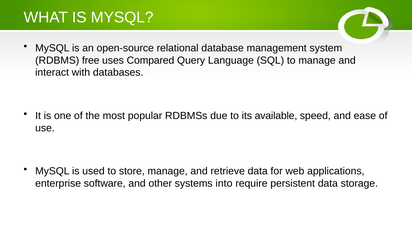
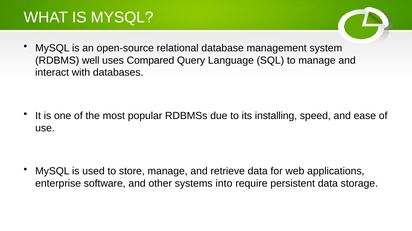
free: free -> well
available: available -> installing
